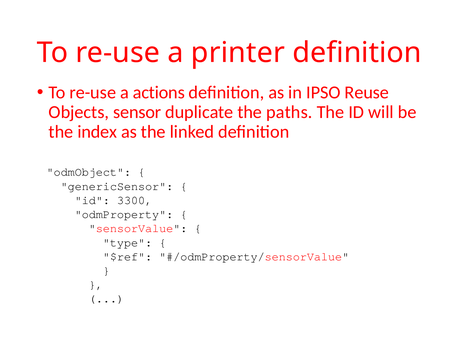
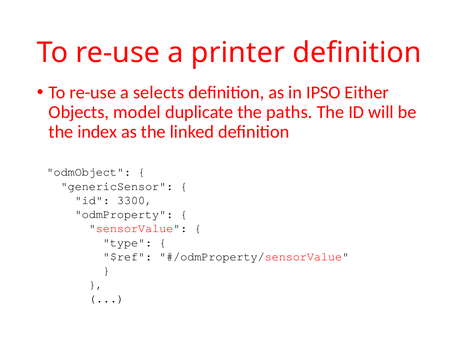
actions: actions -> selects
Reuse: Reuse -> Either
sensor: sensor -> model
